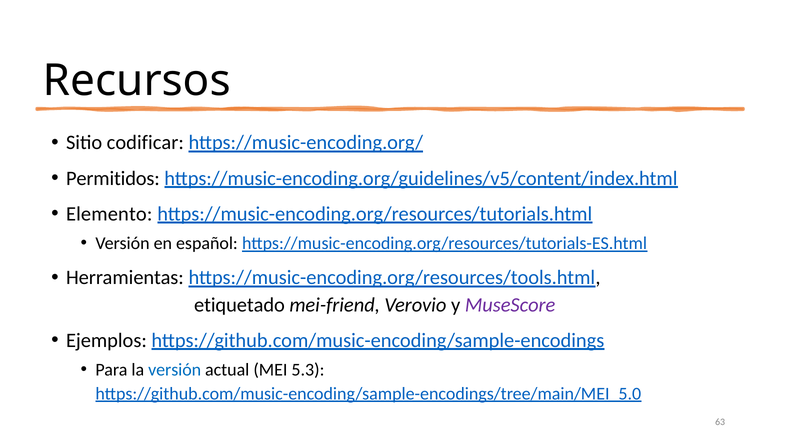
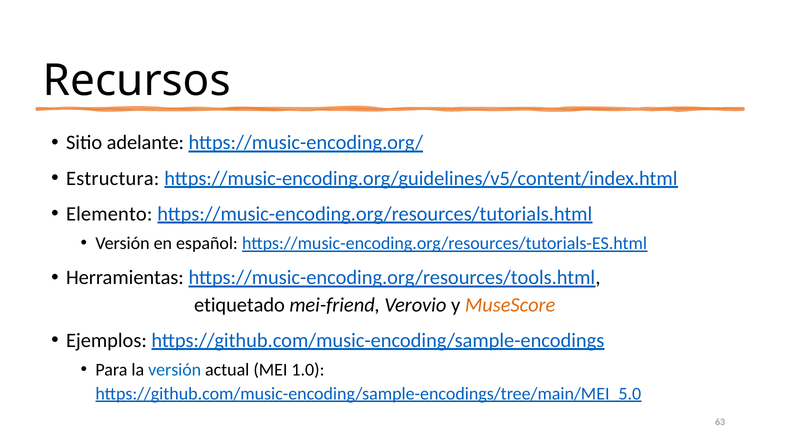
codificar: codificar -> adelante
Permitidos: Permitidos -> Estructura
MuseScore colour: purple -> orange
5.3: 5.3 -> 1.0
